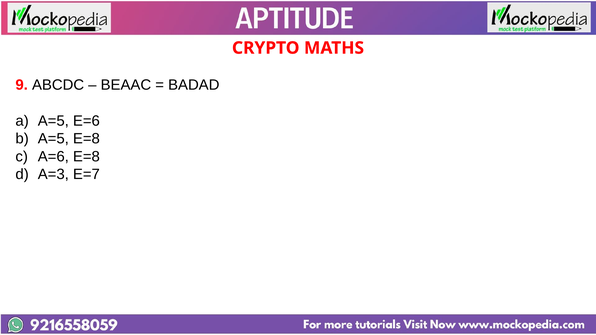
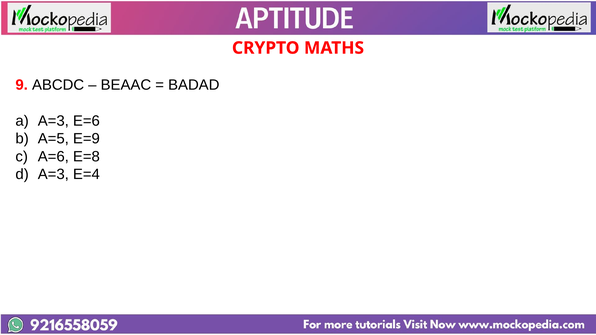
A=5 at (53, 121): A=5 -> A=3
A=5 E=8: E=8 -> E=9
E=7: E=7 -> E=4
